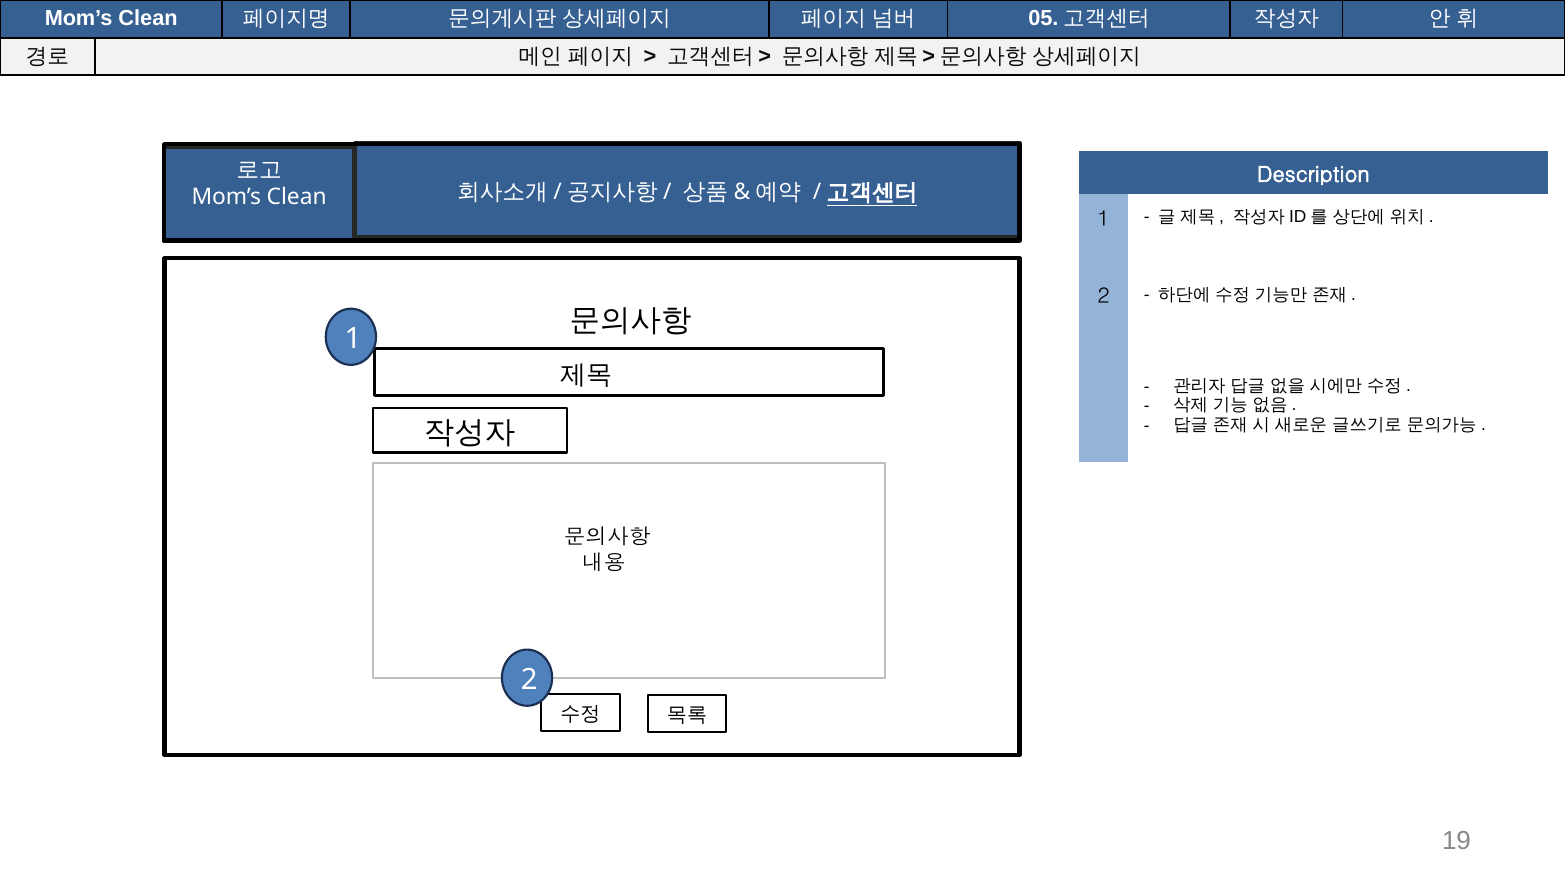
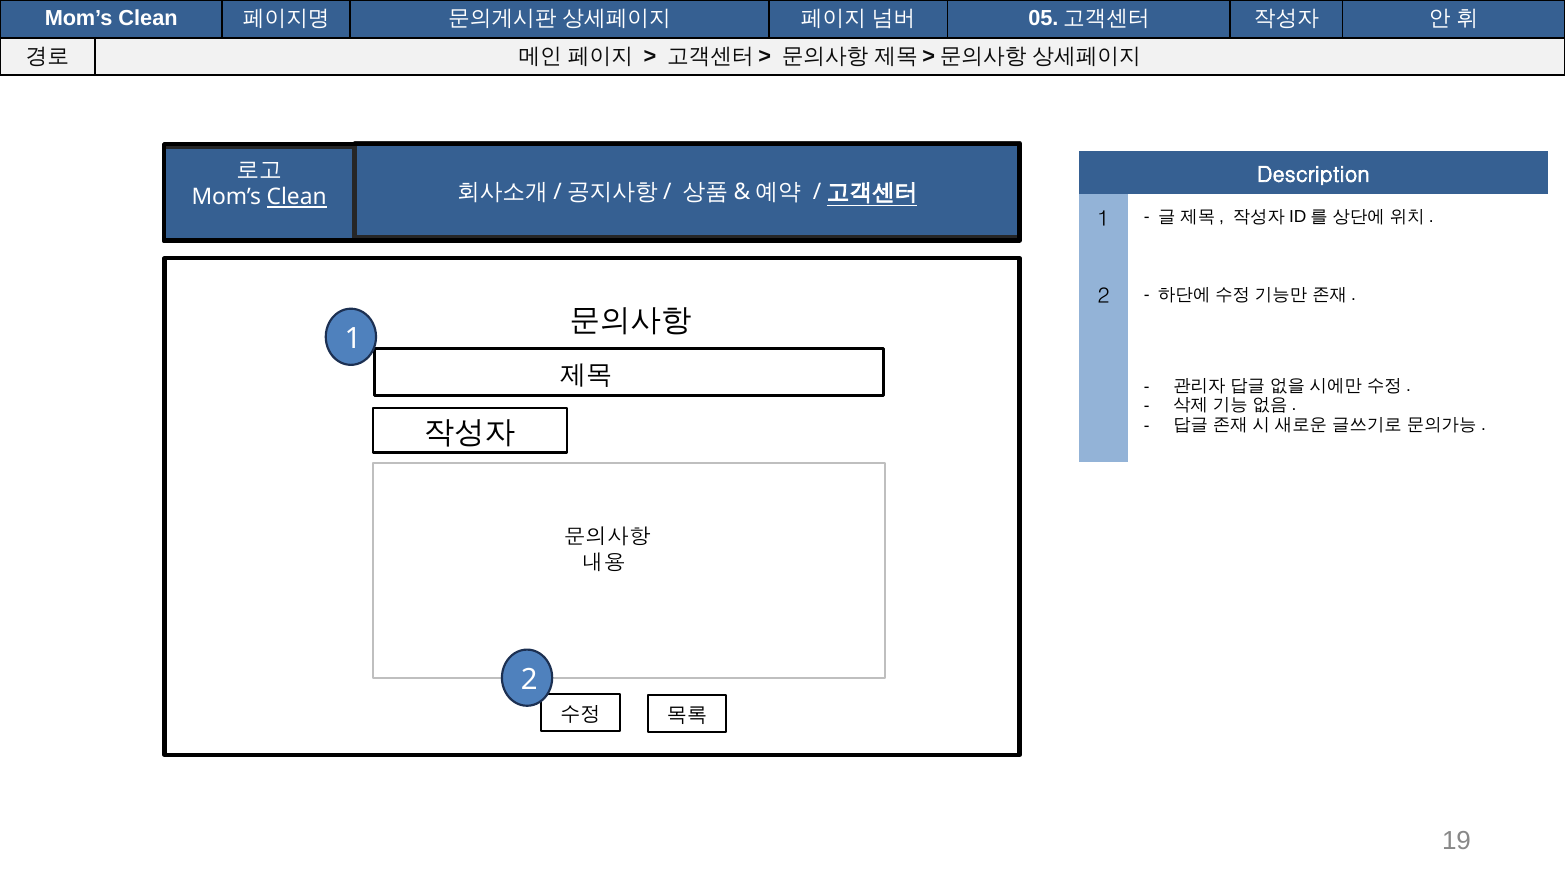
Clean at (297, 197) underline: none -> present
